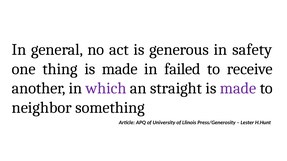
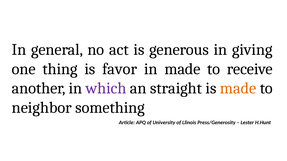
safety: safety -> giving
thing is made: made -> favor
in failed: failed -> made
made at (238, 88) colour: purple -> orange
